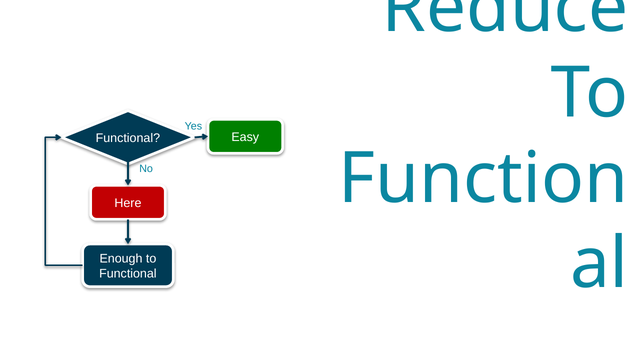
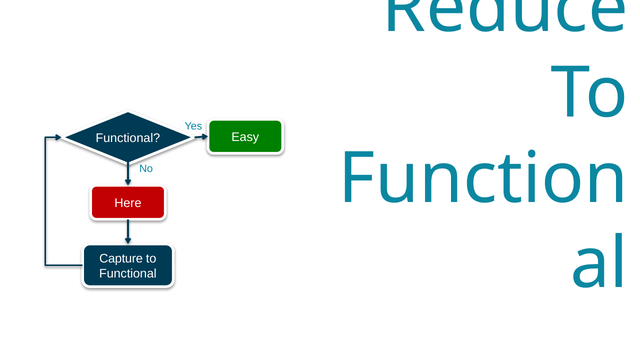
Enough: Enough -> Capture
